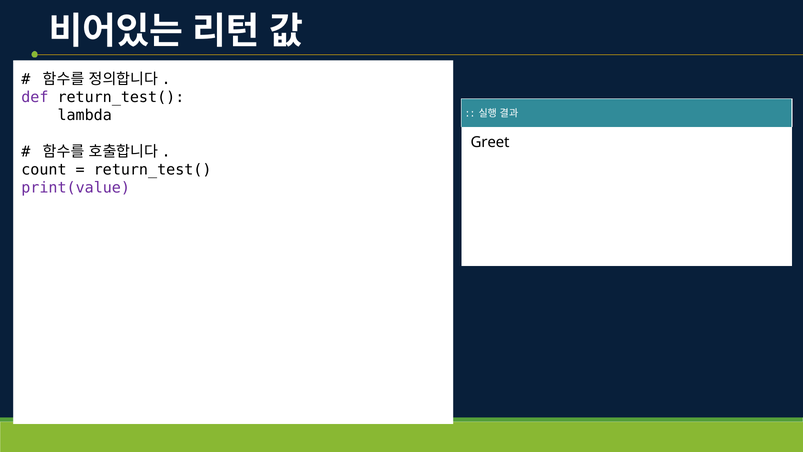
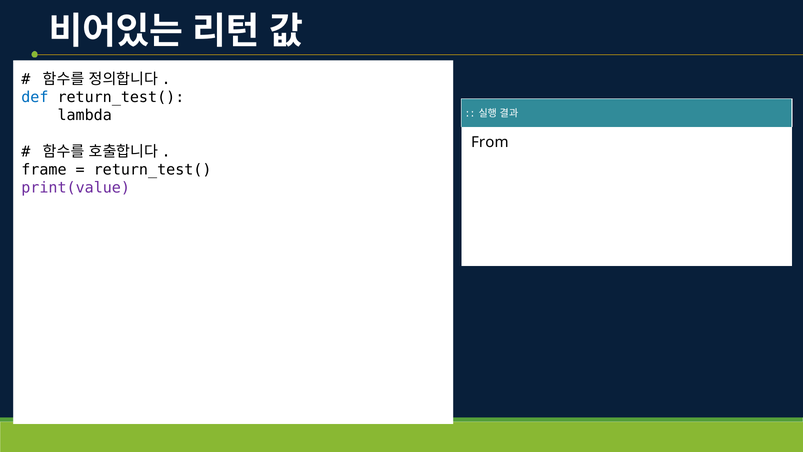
def colour: purple -> blue
Greet: Greet -> From
count: count -> frame
